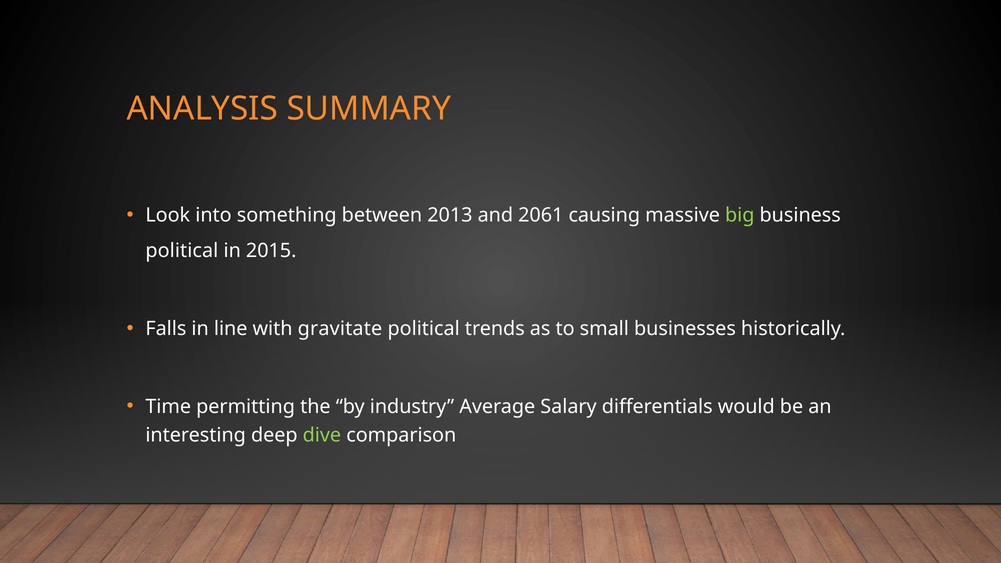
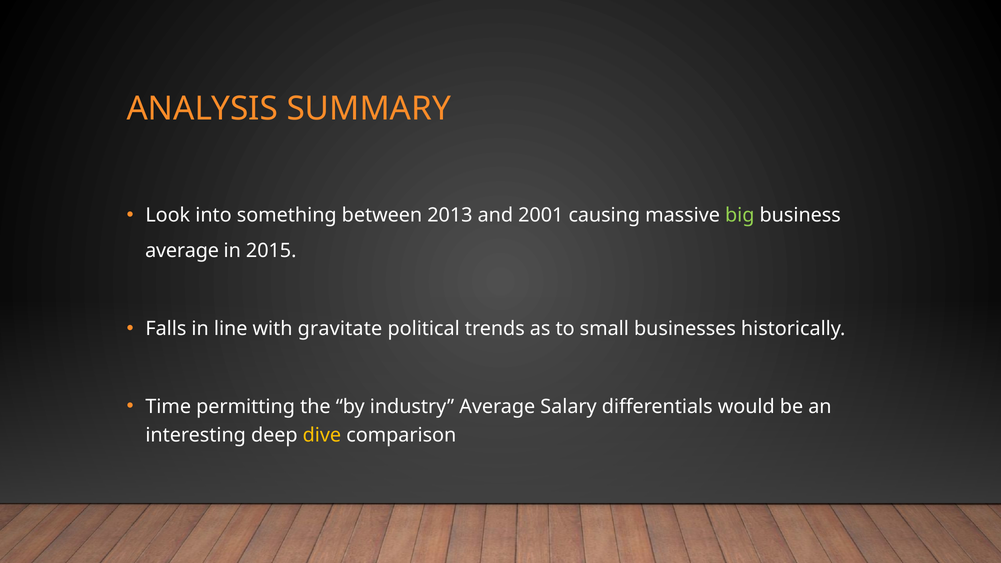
2061: 2061 -> 2001
political at (182, 251): political -> average
dive colour: light green -> yellow
